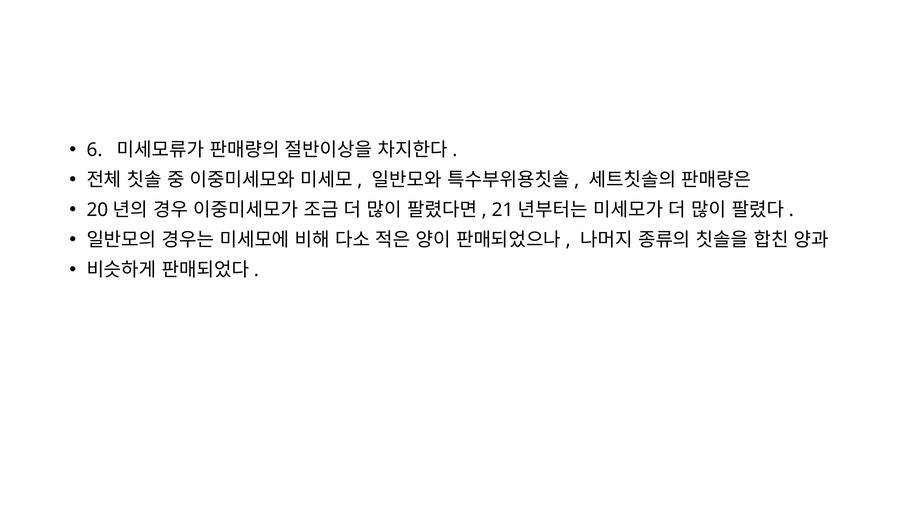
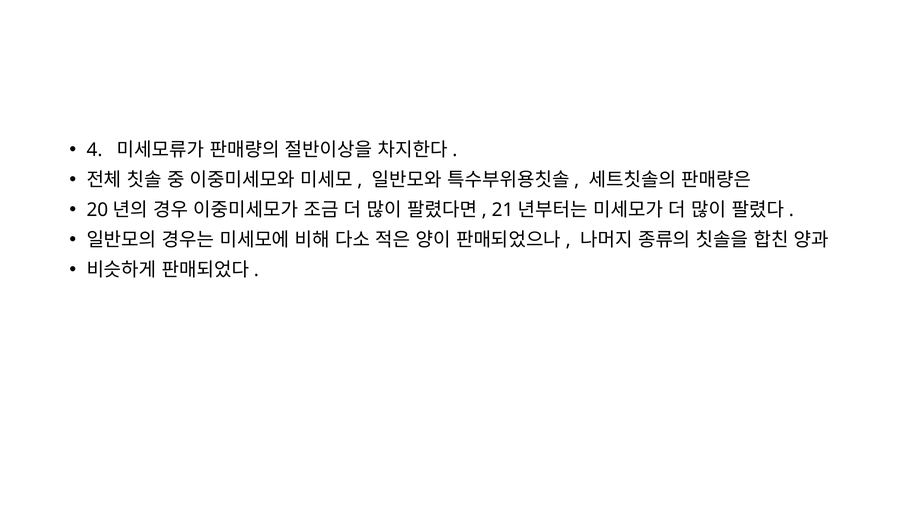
6: 6 -> 4
